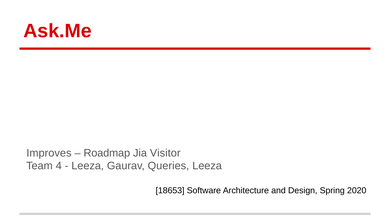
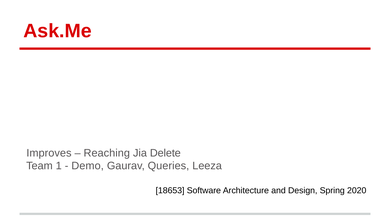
Roadmap: Roadmap -> Reaching
Visitor: Visitor -> Delete
4: 4 -> 1
Leeza at (88, 166): Leeza -> Demo
